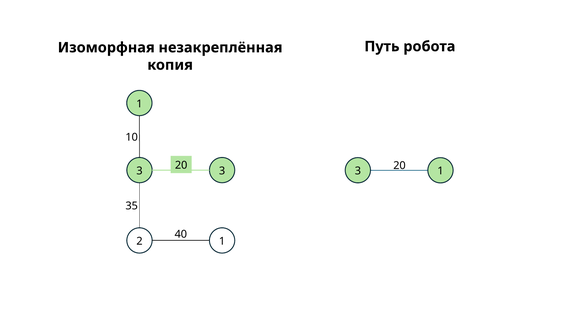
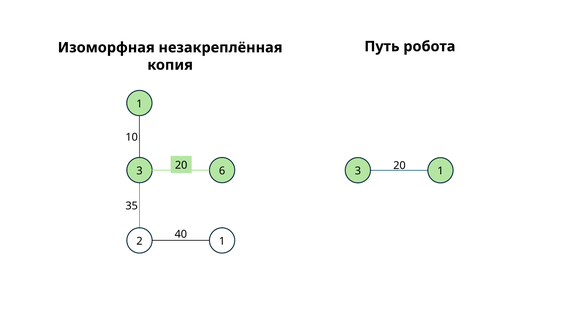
3 3: 3 -> 6
